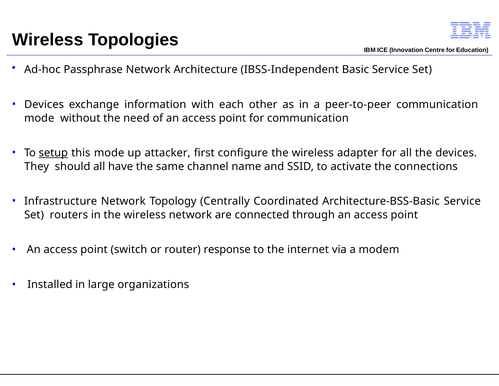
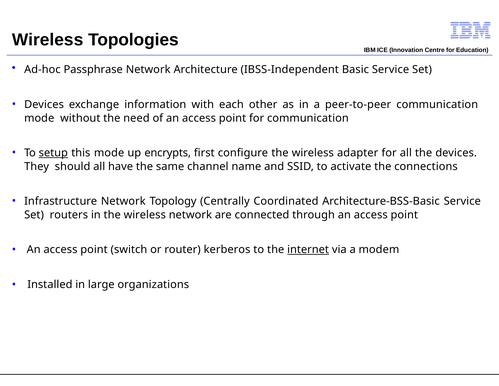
attacker: attacker -> encrypts
response: response -> kerberos
internet underline: none -> present
